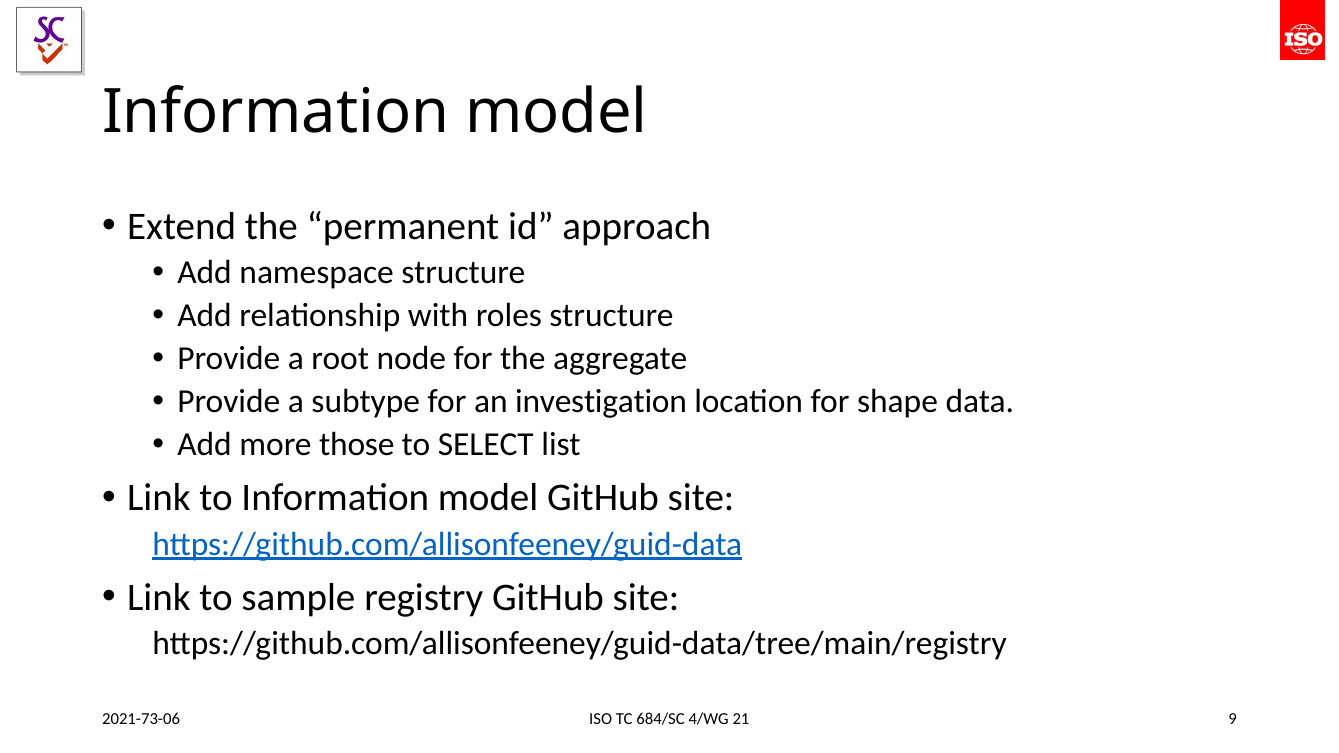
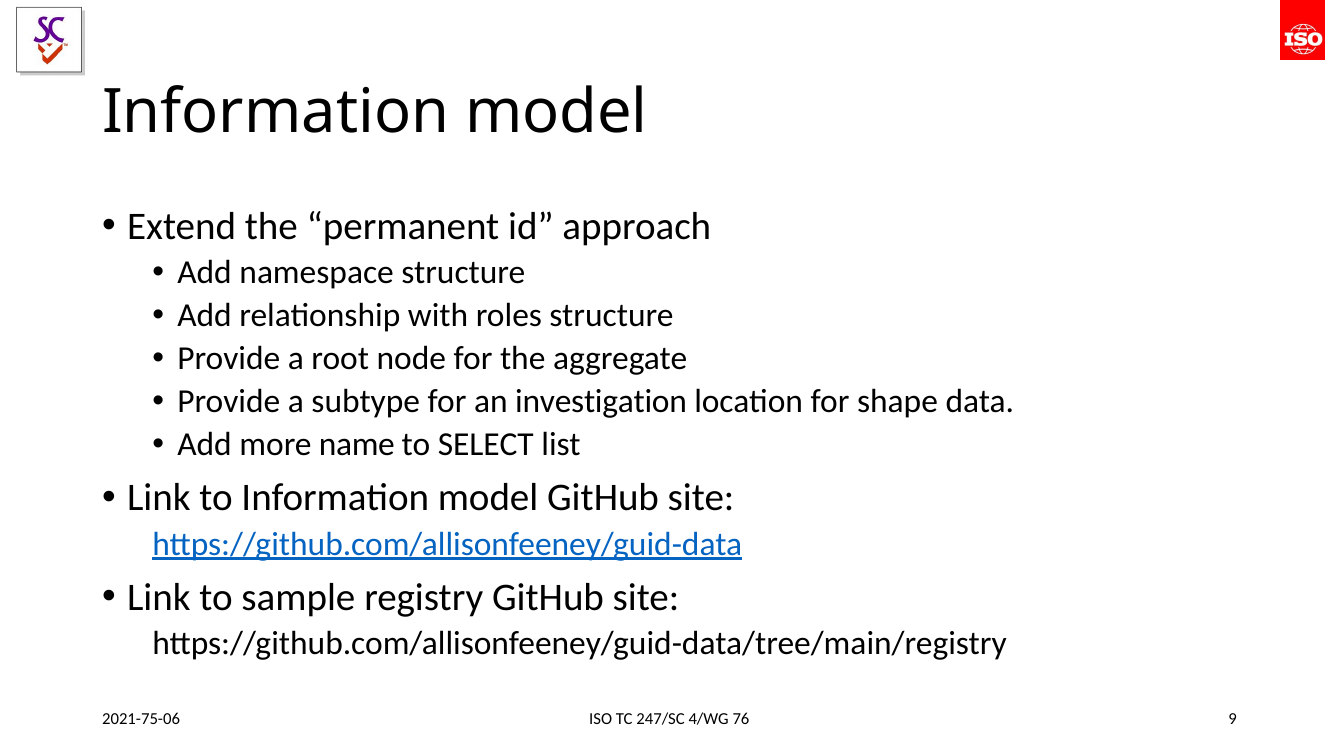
those: those -> name
2021-73-06: 2021-73-06 -> 2021-75-06
684/SC: 684/SC -> 247/SC
21: 21 -> 76
